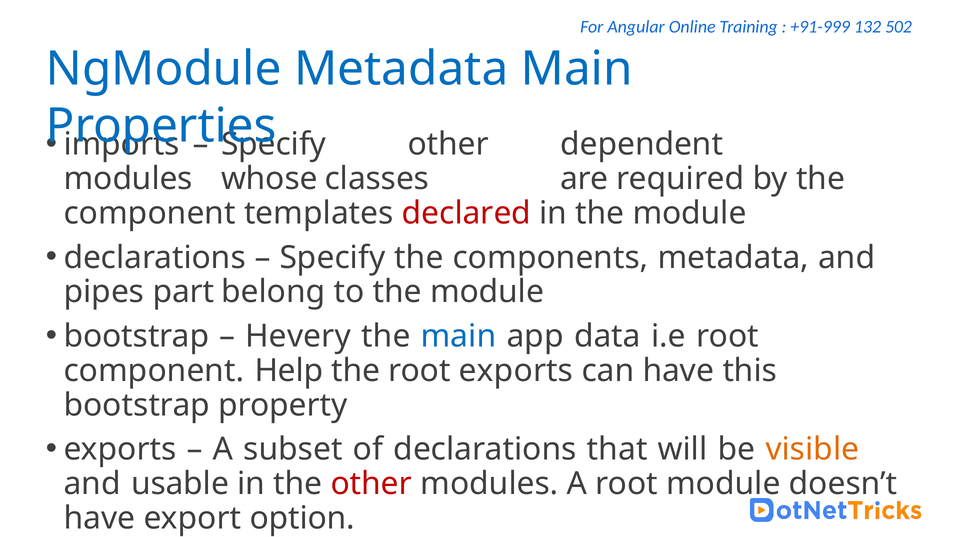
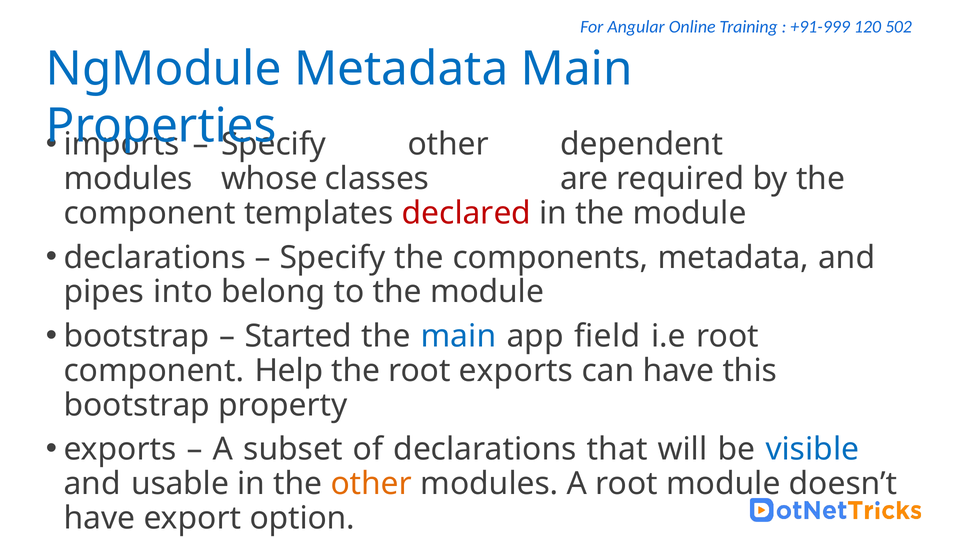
132: 132 -> 120
part: part -> into
Hevery: Hevery -> Started
data: data -> field
visible colour: orange -> blue
other at (371, 484) colour: red -> orange
